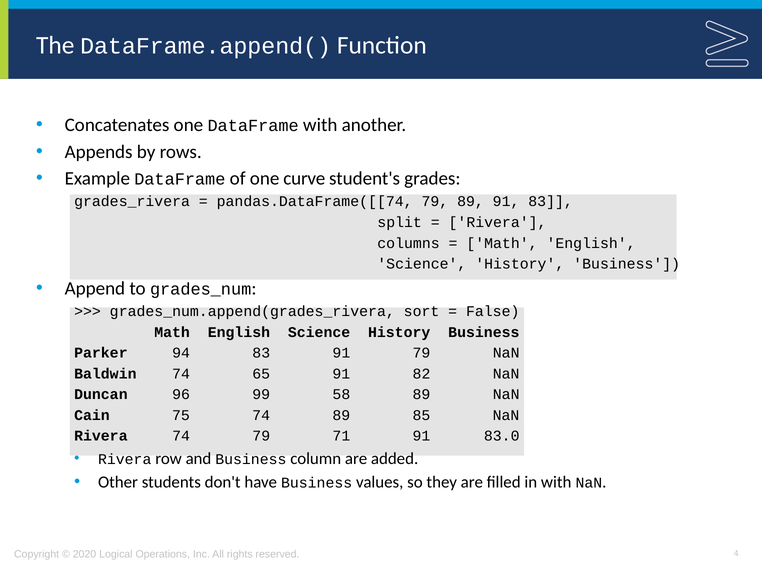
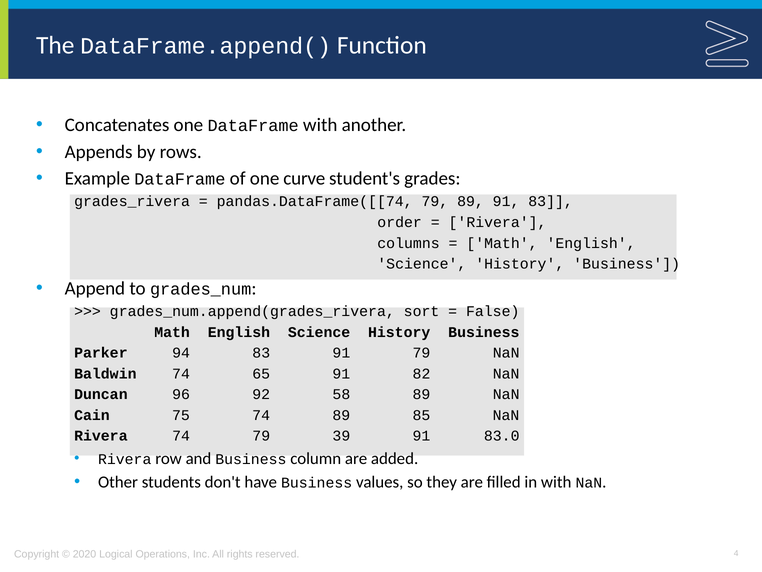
split: split -> order
99: 99 -> 92
71: 71 -> 39
